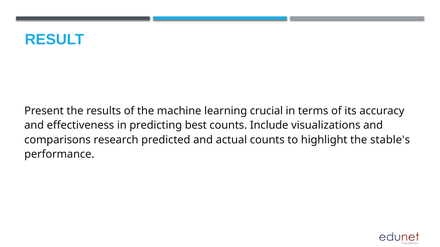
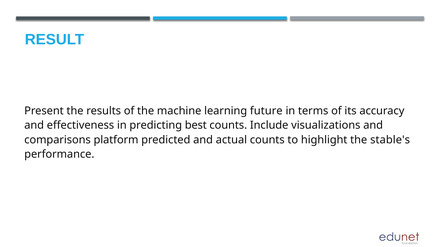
crucial: crucial -> future
research: research -> platform
